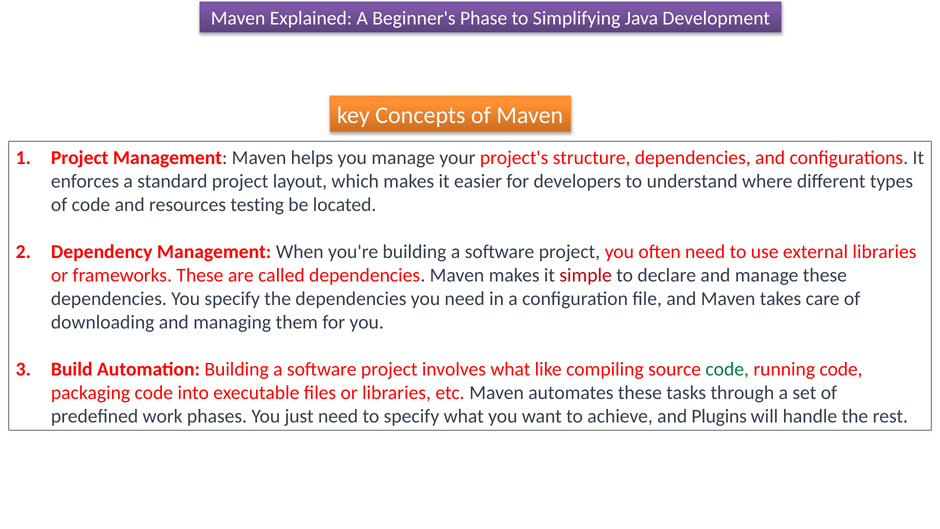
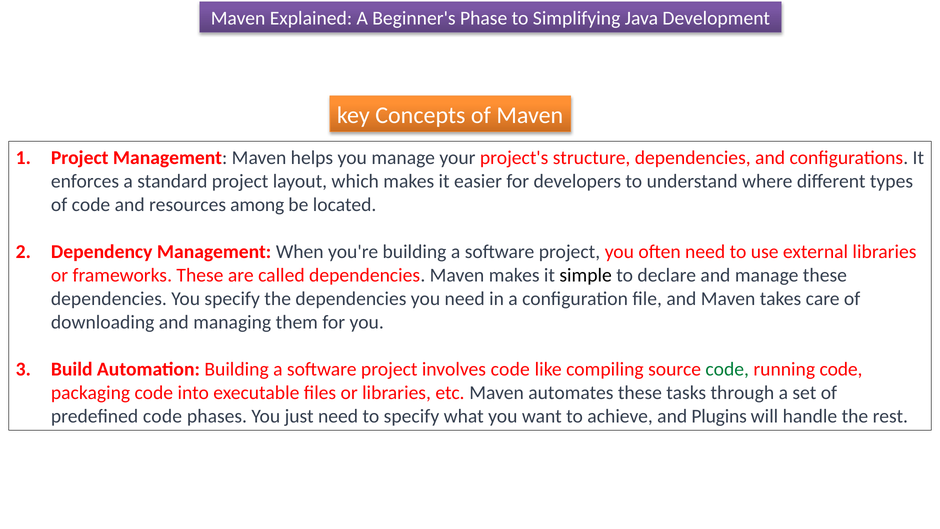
testing: testing -> among
simple colour: red -> black
involves what: what -> code
predefined work: work -> code
